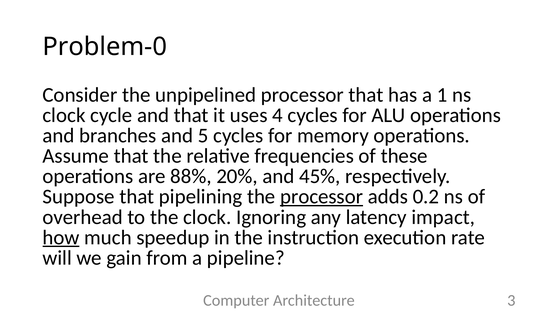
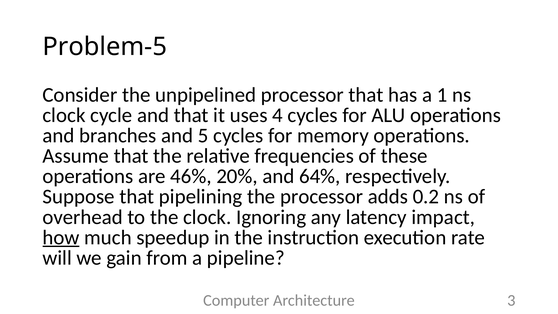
Problem-0: Problem-0 -> Problem-5
88%: 88% -> 46%
45%: 45% -> 64%
processor at (322, 197) underline: present -> none
